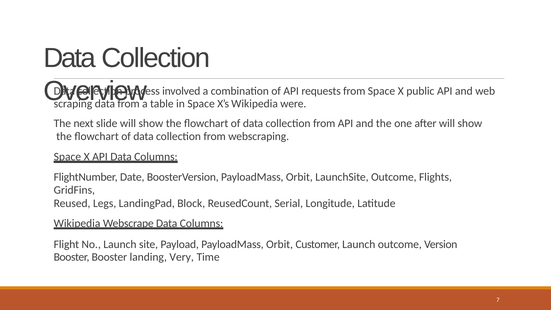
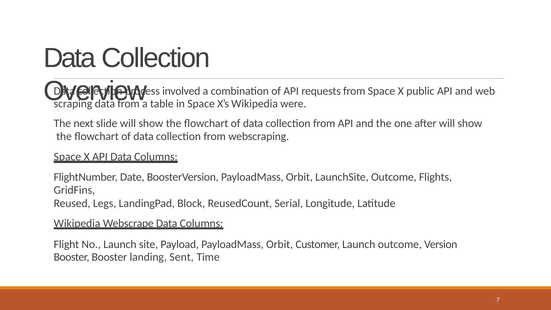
Very: Very -> Sent
